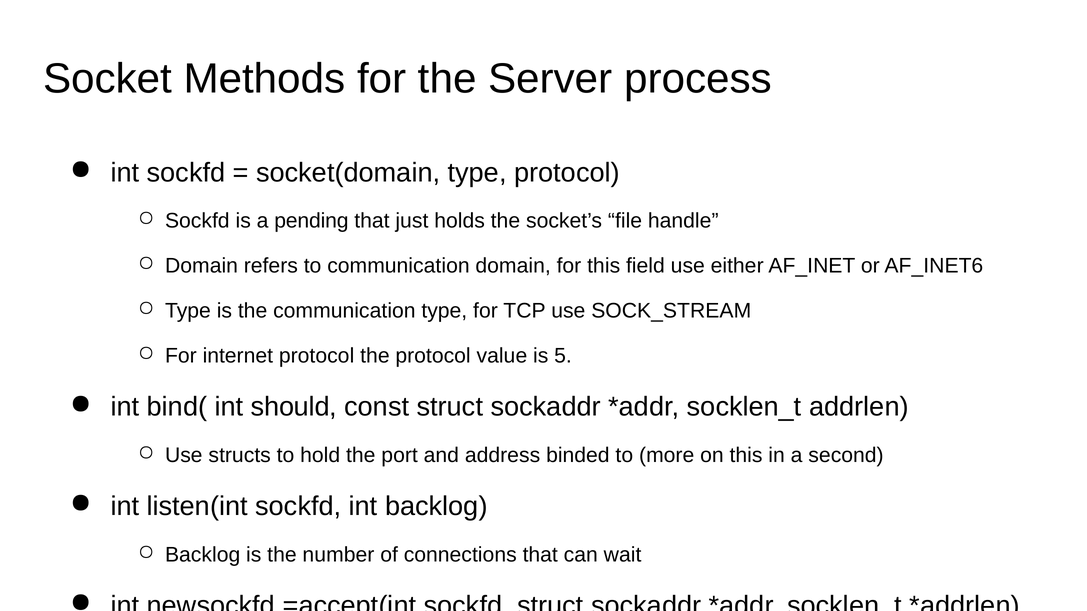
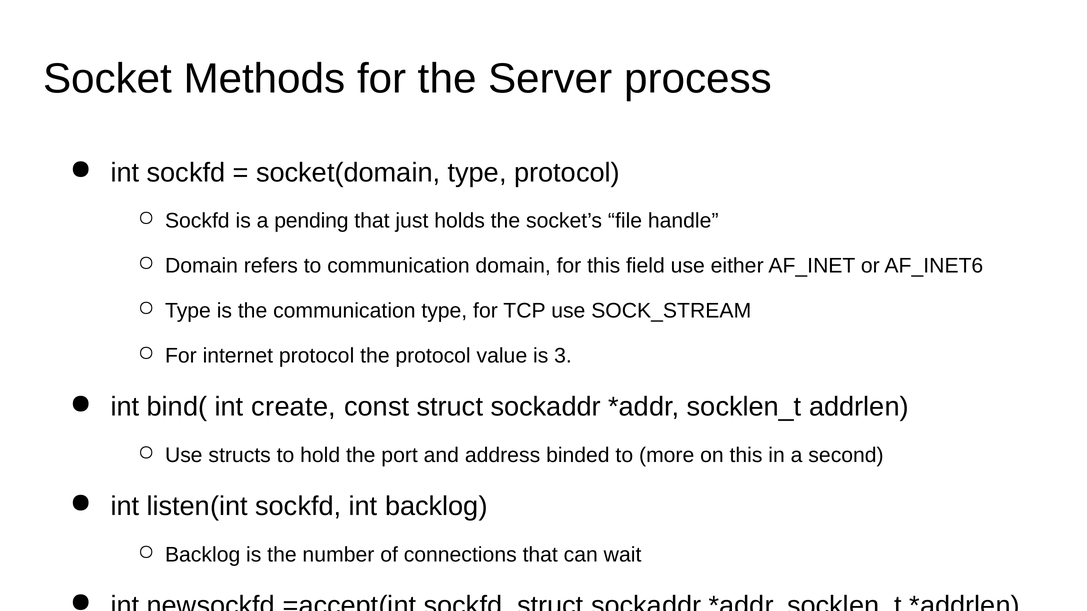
5: 5 -> 3
should: should -> create
